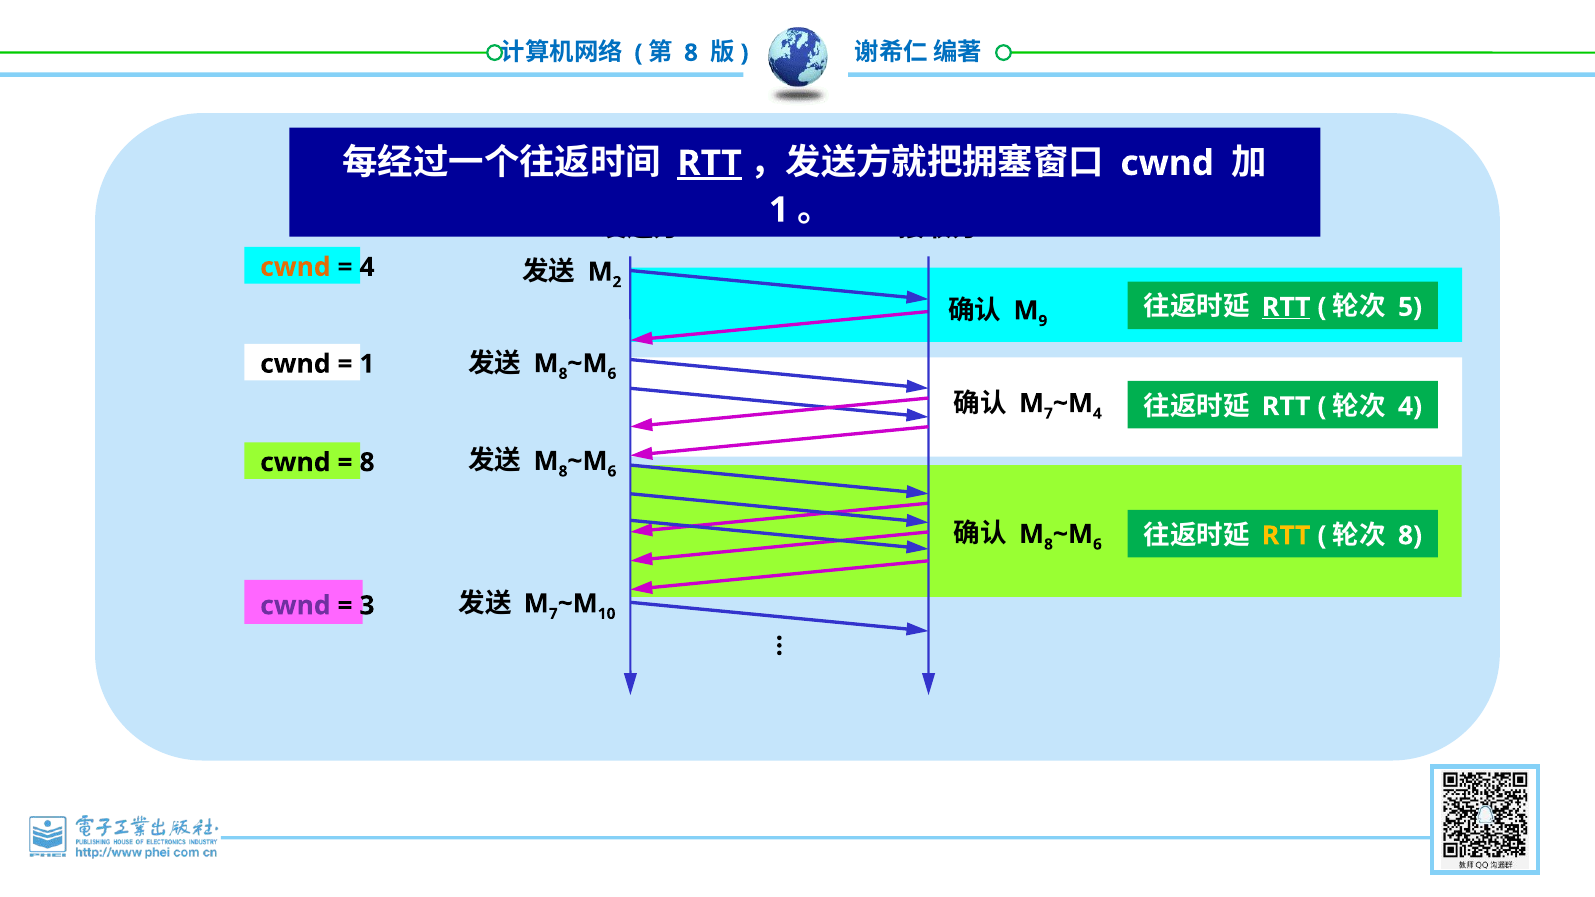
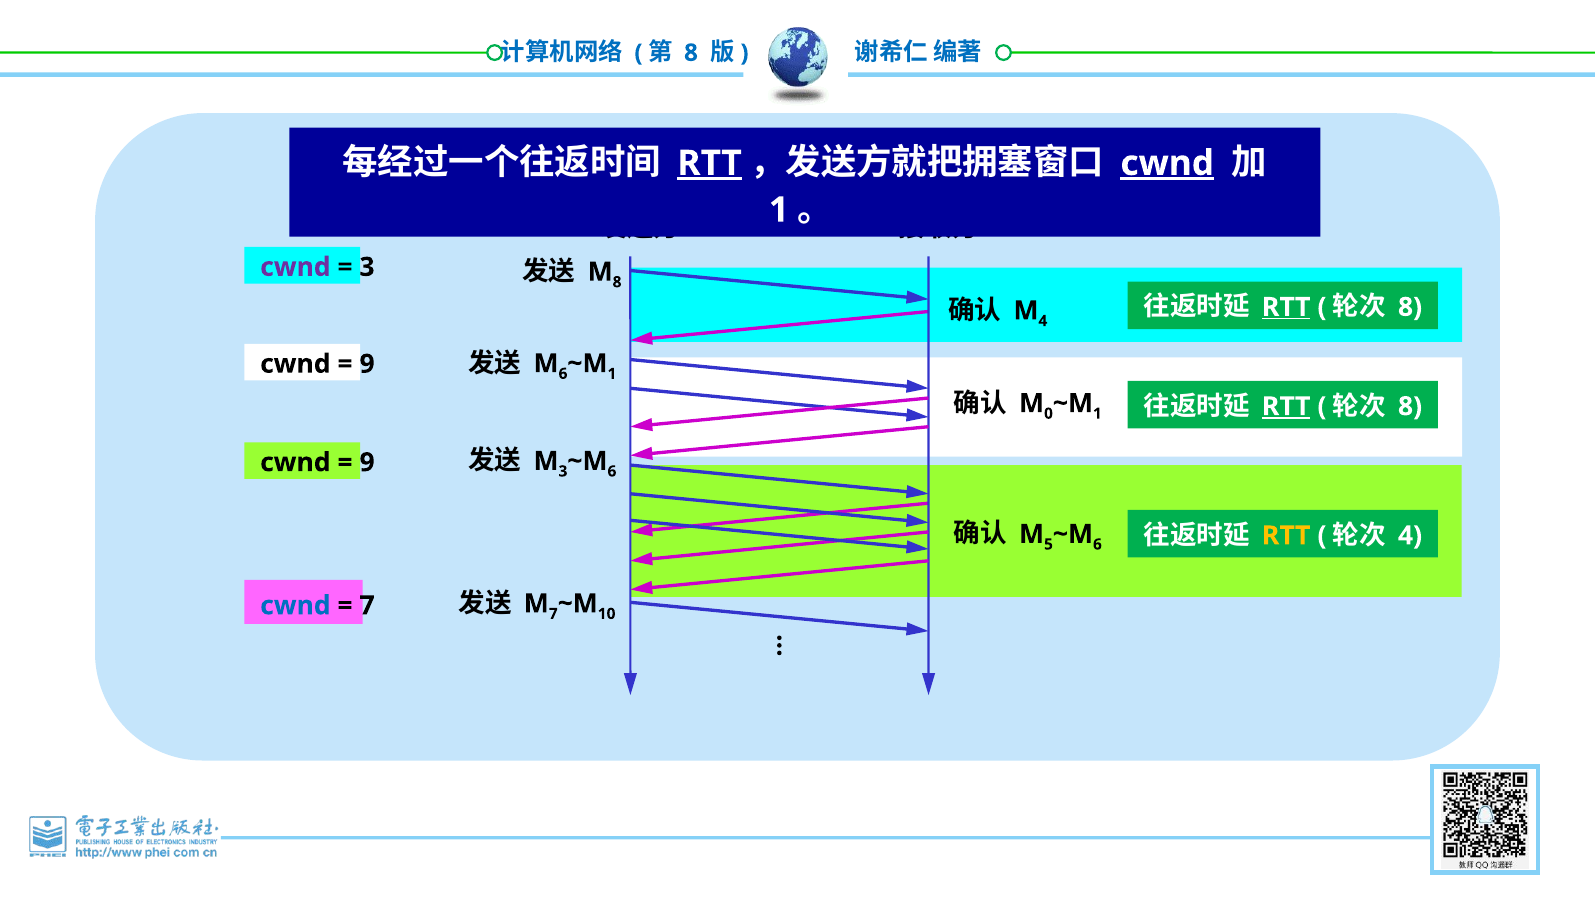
cwnd at (1167, 163) underline: none -> present
2 at (617, 282): 2 -> 8
cwnd at (295, 267) colour: orange -> purple
4 at (367, 267): 4 -> 3
5 at (1410, 307): 5 -> 8
9 at (1043, 321): 9 -> 4
8 at (563, 374): 8 -> 6
6 at (612, 374): 6 -> 1
1 at (367, 364): 1 -> 9
7 at (1048, 414): 7 -> 0
4 at (1097, 414): 4 -> 1
RTT at (1286, 407) underline: none -> present
4 at (1410, 407): 4 -> 8
8 at (563, 471): 8 -> 3
8 at (367, 463): 8 -> 9
8 at (1048, 545): 8 -> 5
8 at (1410, 536): 8 -> 4
cwnd at (295, 606) colour: purple -> blue
3 at (367, 606): 3 -> 7
